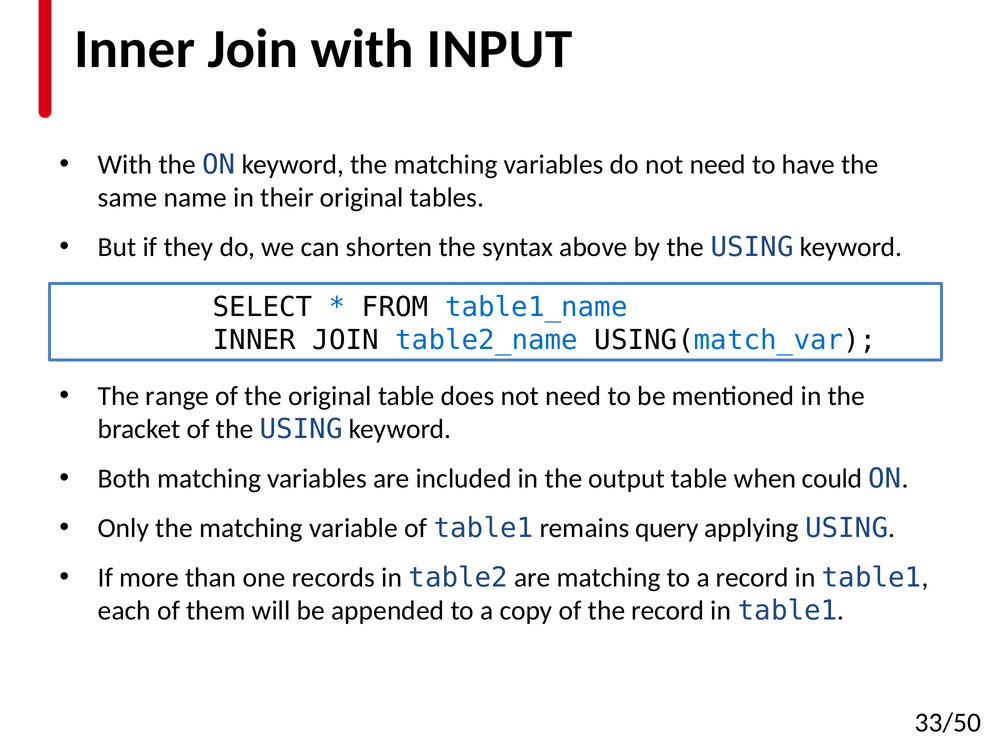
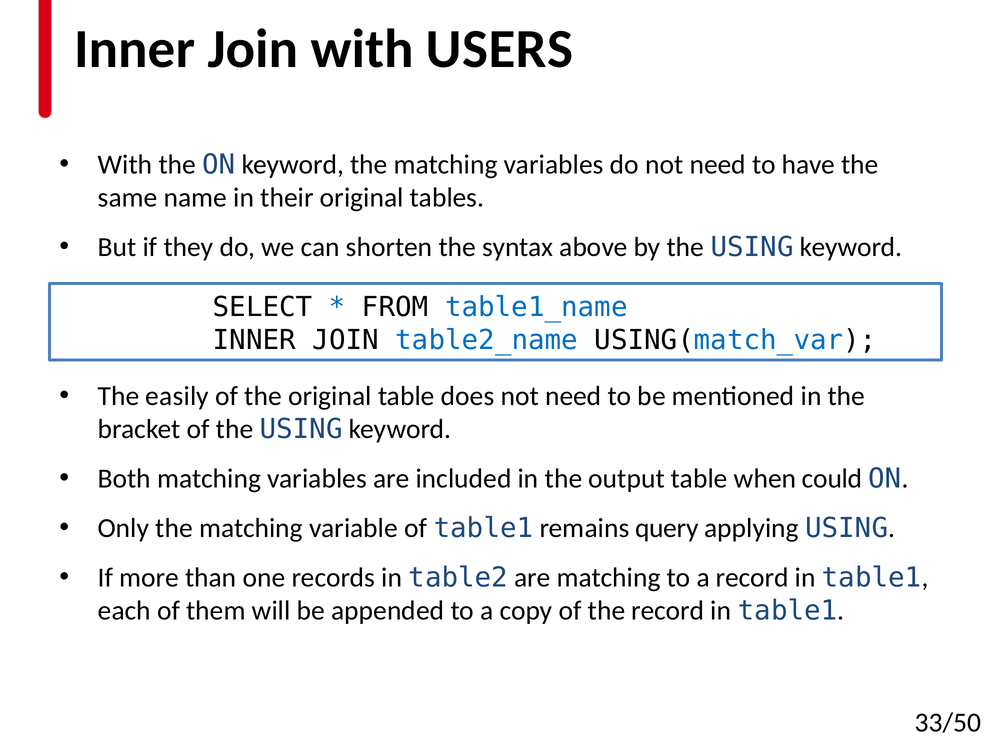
INPUT: INPUT -> USERS
range: range -> easily
